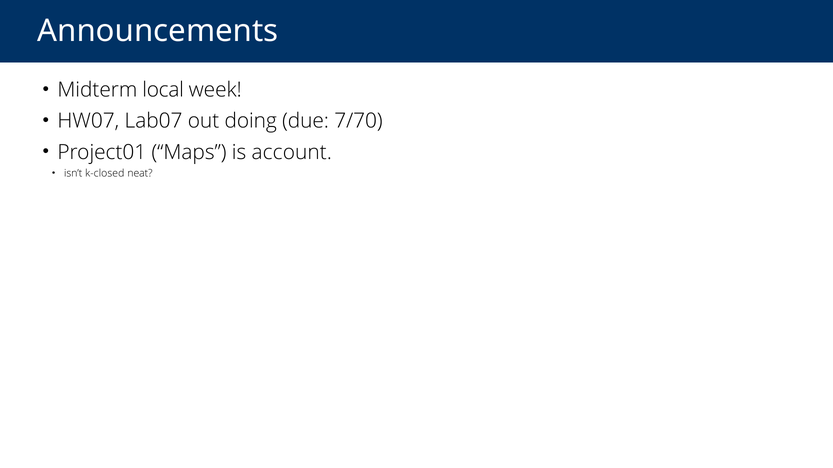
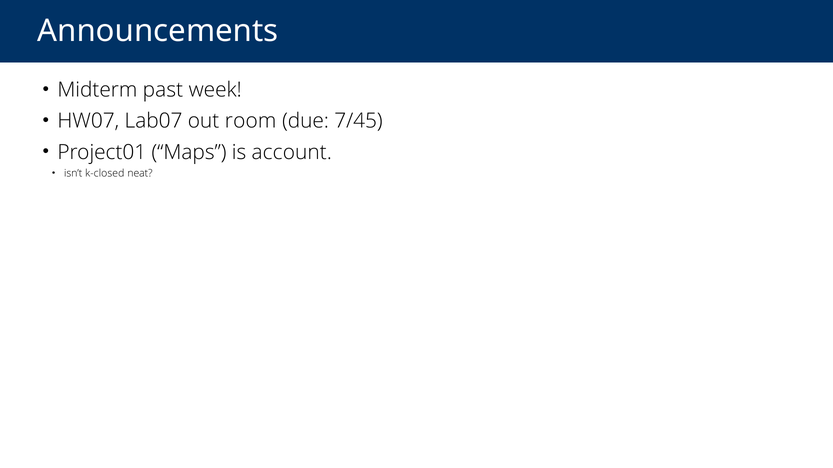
local: local -> past
doing: doing -> room
7/70: 7/70 -> 7/45
